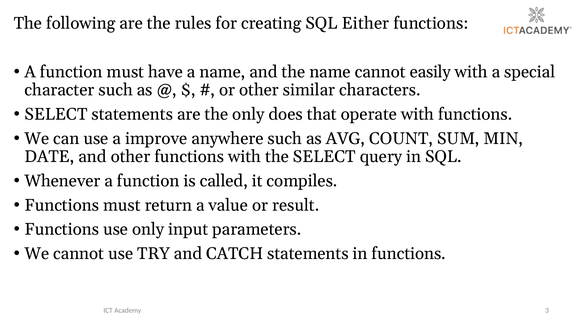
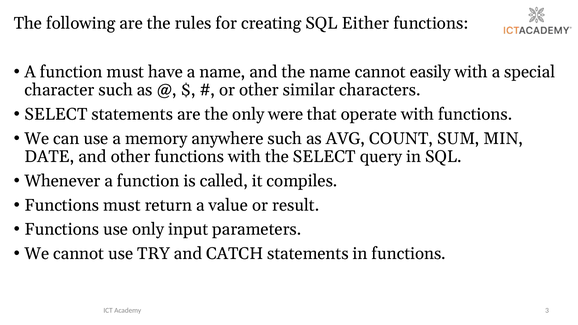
does: does -> were
improve: improve -> memory
